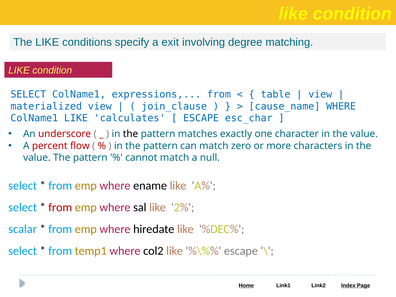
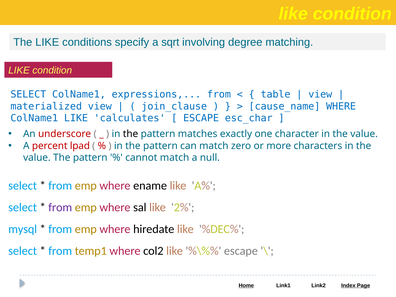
exit: exit -> sqrt
flow: flow -> lpad
from at (60, 207) colour: red -> purple
scalar: scalar -> mysql
